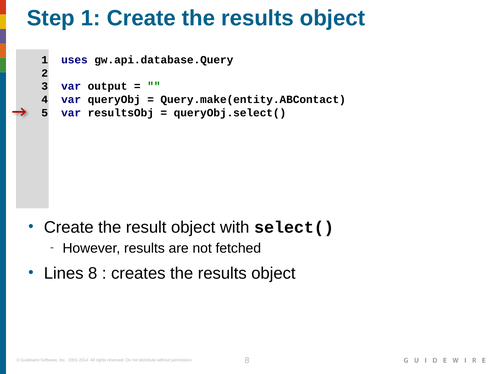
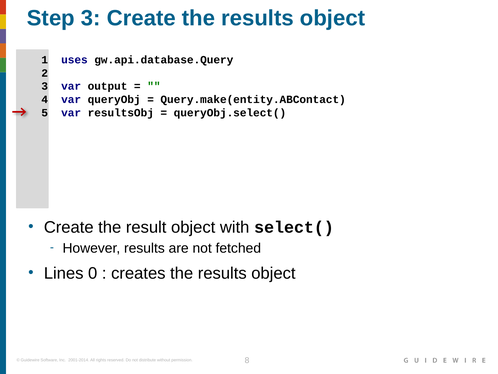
Step 1: 1 -> 3
Lines 8: 8 -> 0
